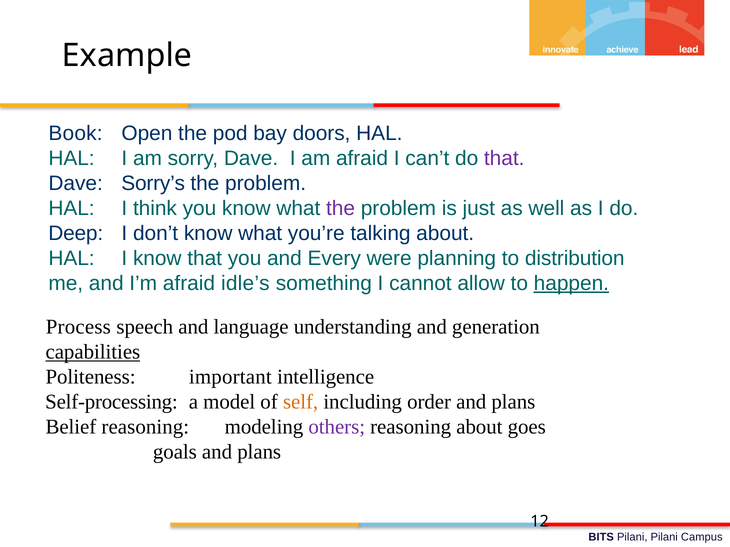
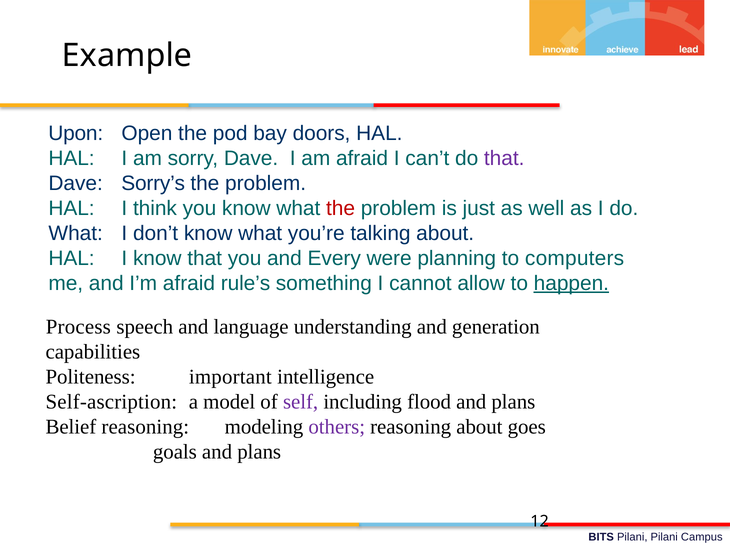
Book: Book -> Upon
the at (341, 209) colour: purple -> red
Deep at (76, 234): Deep -> What
distribution: distribution -> computers
idle’s: idle’s -> rule’s
capabilities underline: present -> none
Self-processing: Self-processing -> Self-ascription
self colour: orange -> purple
order: order -> flood
